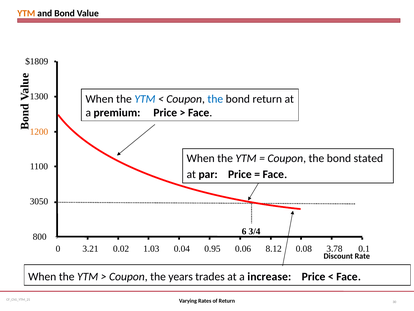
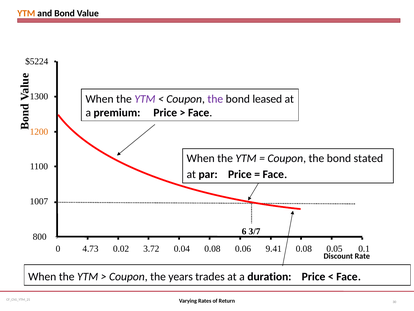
$1809: $1809 -> $5224
YTM at (145, 99) colour: blue -> purple
the at (215, 99) colour: blue -> purple
bond return: return -> leased
3050: 3050 -> 1007
3/4: 3/4 -> 3/7
3.21: 3.21 -> 4.73
1.03: 1.03 -> 3.72
0.04 0.95: 0.95 -> 0.08
8.12: 8.12 -> 9.41
3.78: 3.78 -> 0.05
increase: increase -> duration
